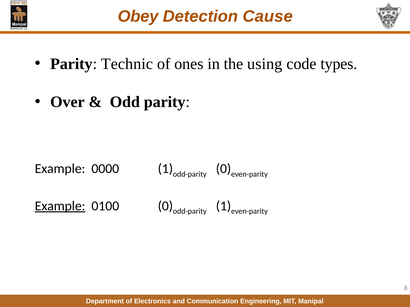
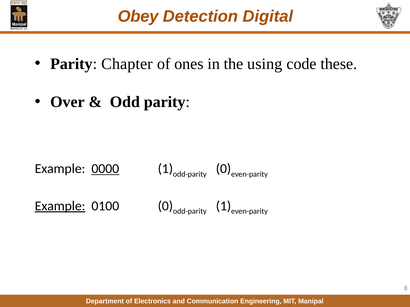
Cause: Cause -> Digital
Technic: Technic -> Chapter
types: types -> these
0000 underline: none -> present
